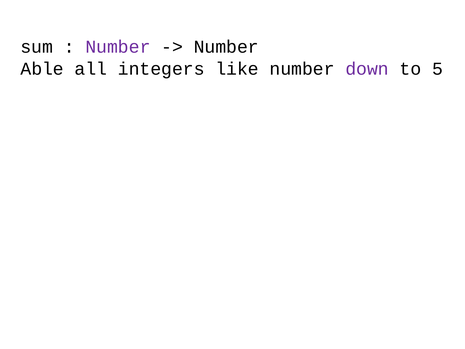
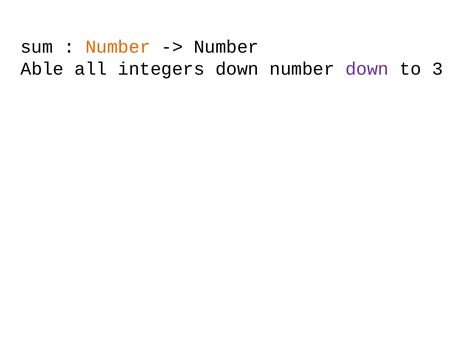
Number at (118, 47) colour: purple -> orange
integers like: like -> down
5: 5 -> 3
